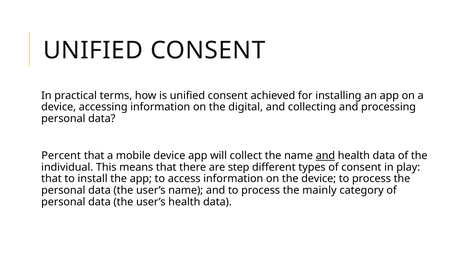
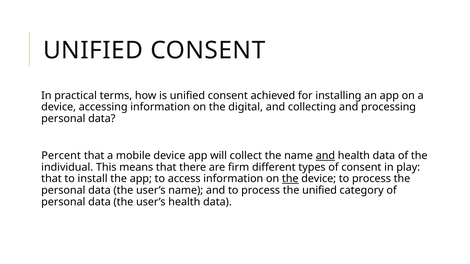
step: step -> firm
the at (290, 179) underline: none -> present
the mainly: mainly -> unified
